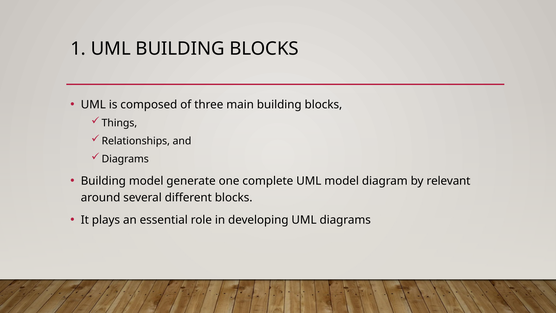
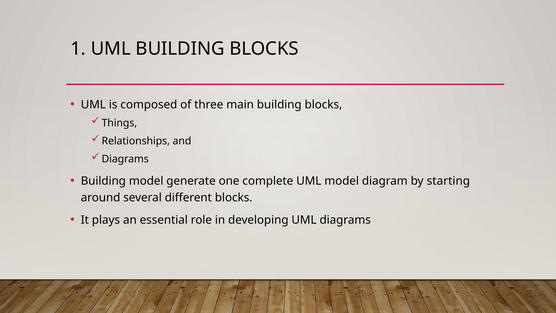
relevant: relevant -> starting
